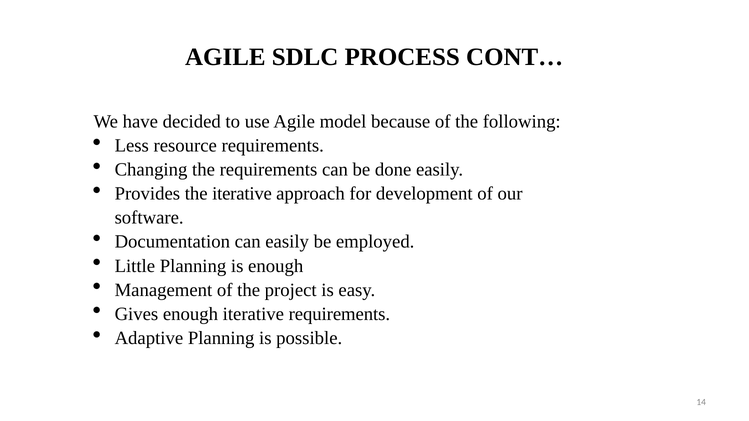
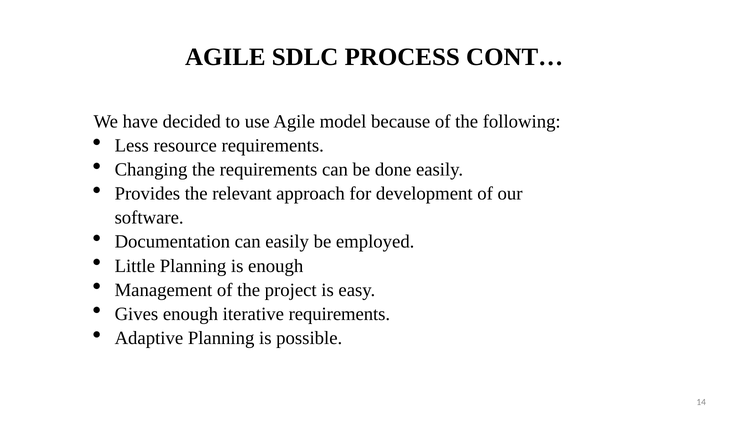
the iterative: iterative -> relevant
